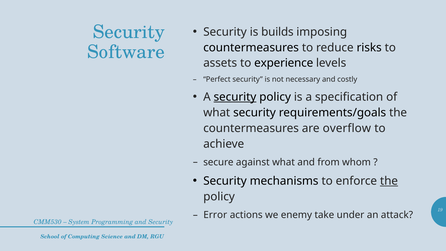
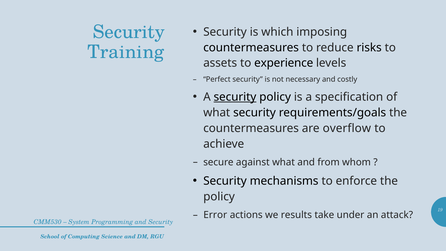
builds: builds -> which
Software: Software -> Training
the at (389, 181) underline: present -> none
enemy: enemy -> results
